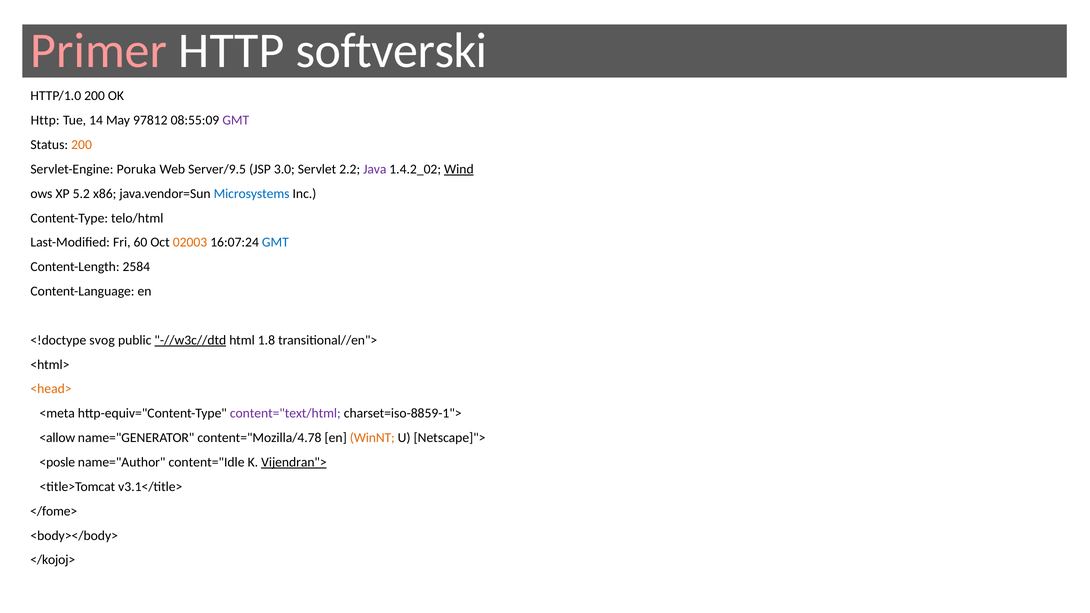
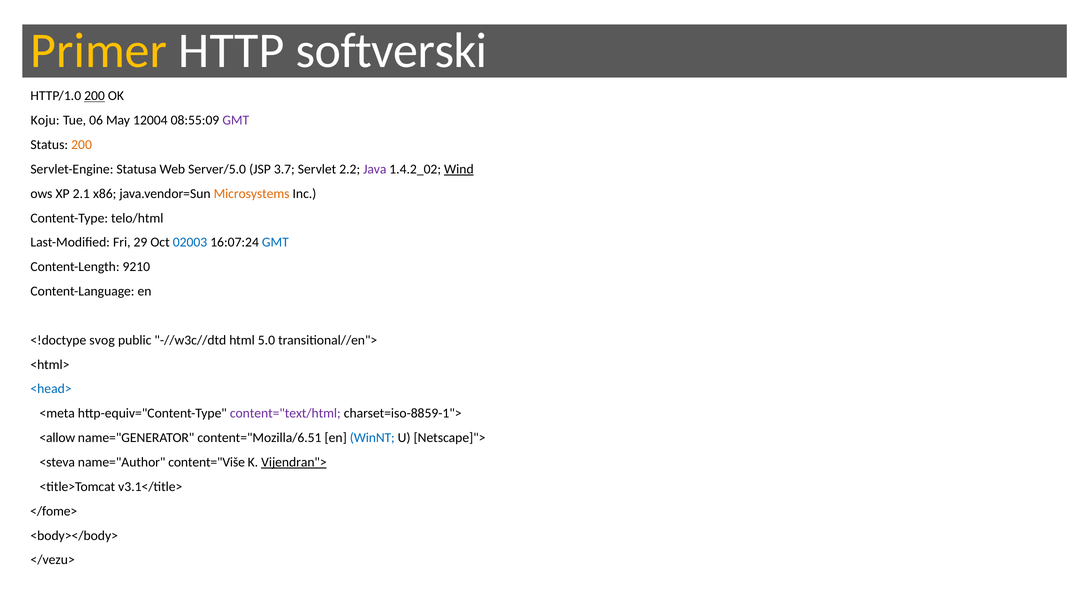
Primer colour: pink -> yellow
200 at (95, 96) underline: none -> present
Http at (45, 120): Http -> Koju
14: 14 -> 06
97812: 97812 -> 12004
Poruka: Poruka -> Statusa
Server/9.5: Server/9.5 -> Server/5.0
3.0: 3.0 -> 3.7
5.2: 5.2 -> 2.1
Microsystems colour: blue -> orange
60: 60 -> 29
02003 colour: orange -> blue
2584: 2584 -> 9210
-//w3c//dtd underline: present -> none
1.8: 1.8 -> 5.0
<head> colour: orange -> blue
content="Mozilla/4.78: content="Mozilla/4.78 -> content="Mozilla/6.51
WinNT colour: orange -> blue
<posle: <posle -> <steva
content="Idle: content="Idle -> content="Više
</kojoj>: </kojoj> -> </vezu>
